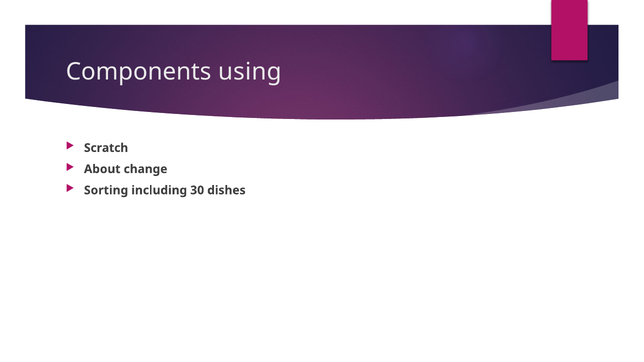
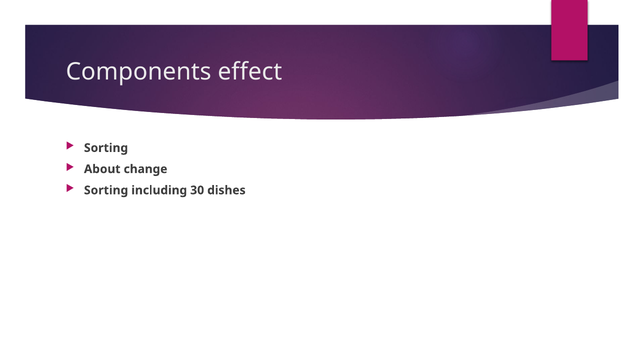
using: using -> effect
Scratch at (106, 148): Scratch -> Sorting
